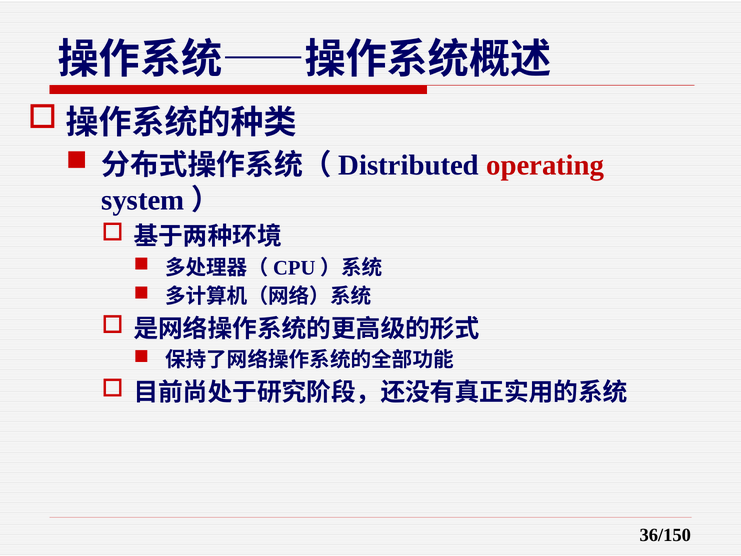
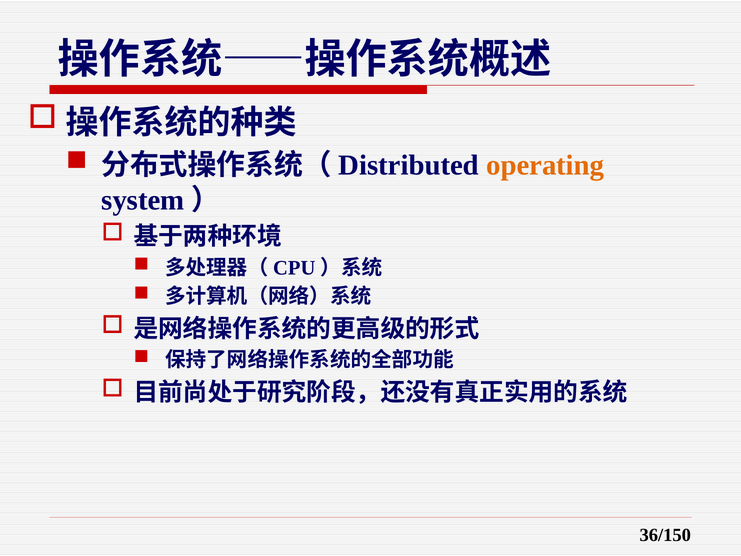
operating colour: red -> orange
